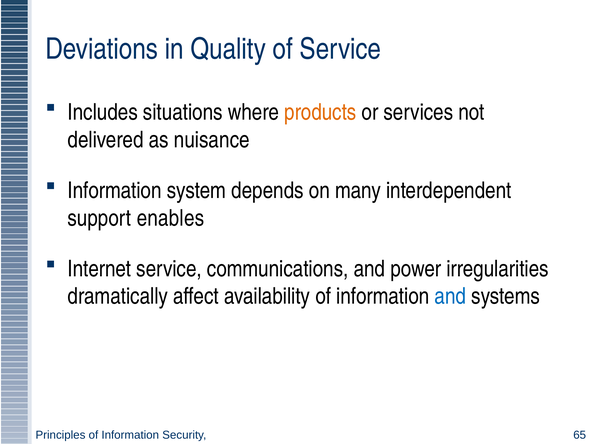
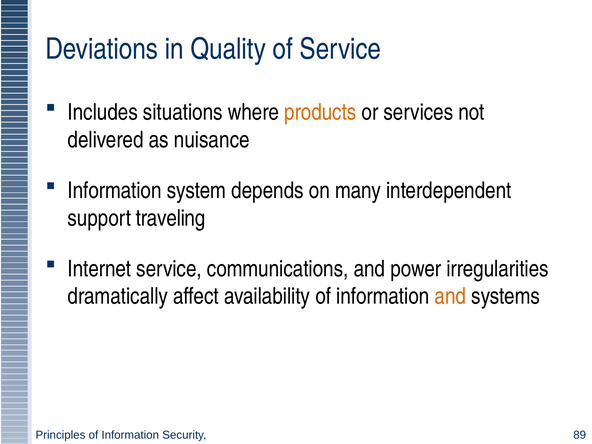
enables: enables -> traveling
and at (450, 296) colour: blue -> orange
65: 65 -> 89
